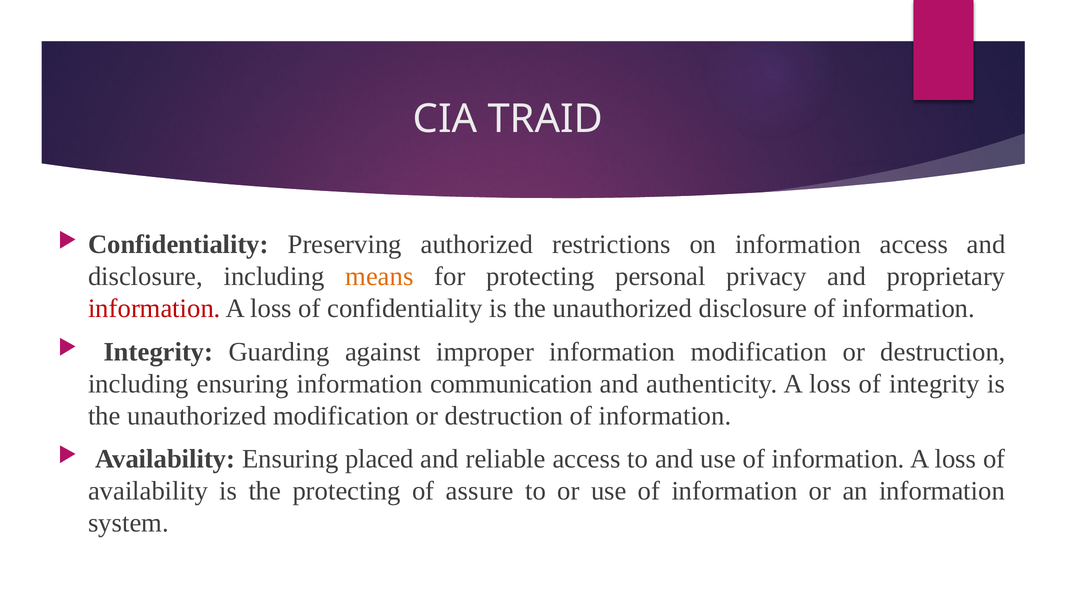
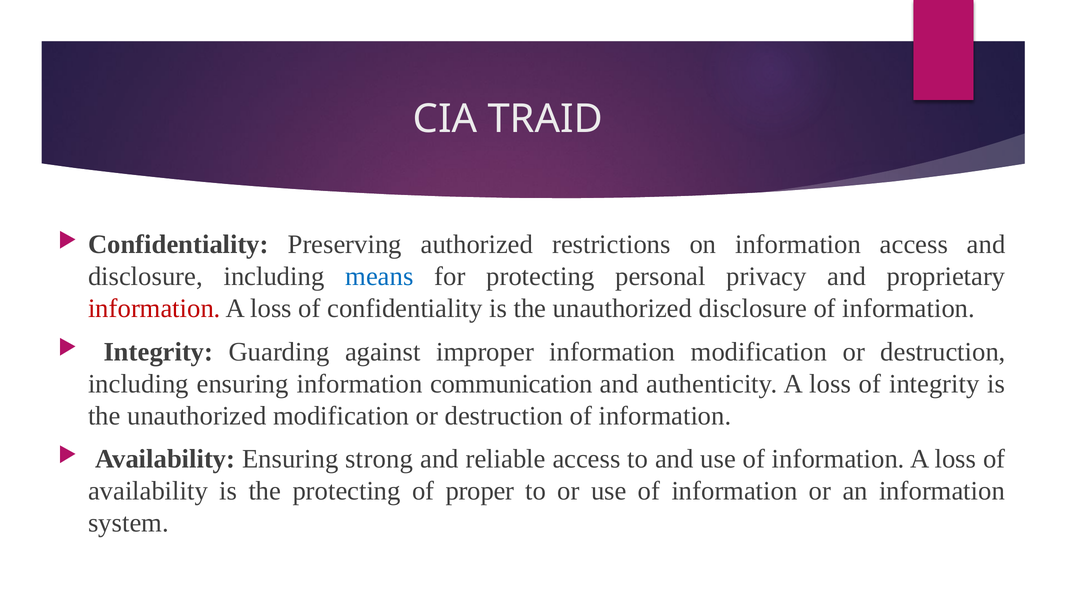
means colour: orange -> blue
placed: placed -> strong
assure: assure -> proper
